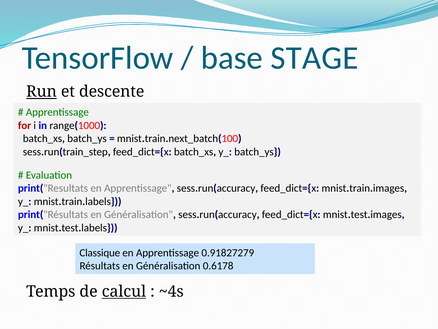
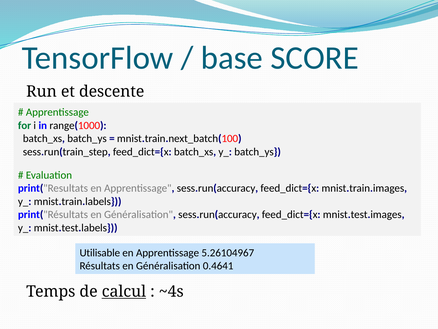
STAGE: STAGE -> SCORE
Run underline: present -> none
for colour: red -> green
Classique: Classique -> Utilisable
0.91827279: 0.91827279 -> 5.26104967
0.6178: 0.6178 -> 0.4641
